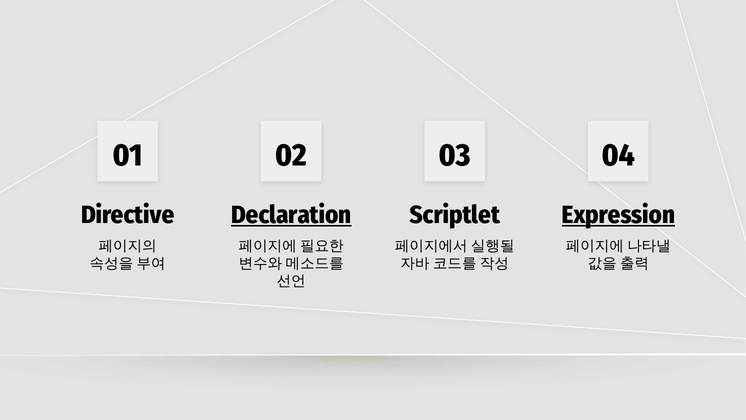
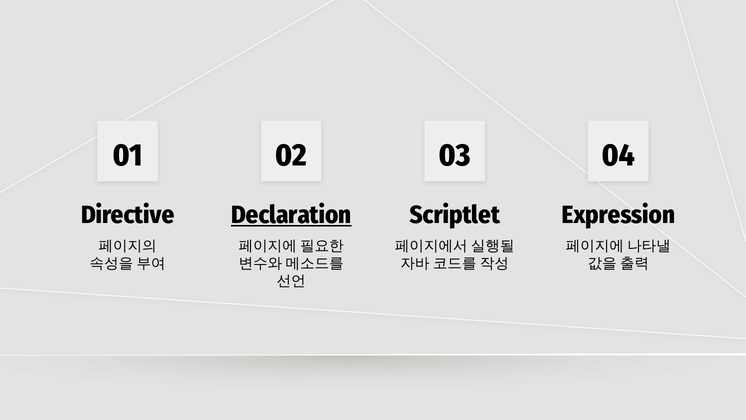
Expression underline: present -> none
